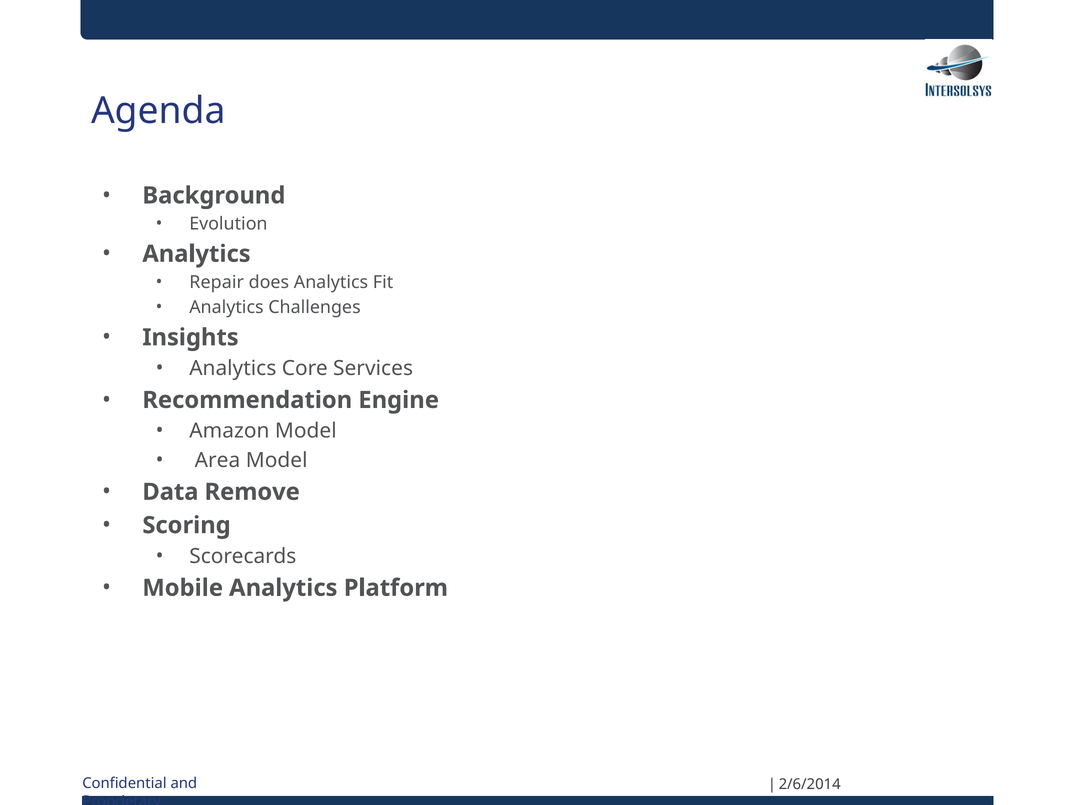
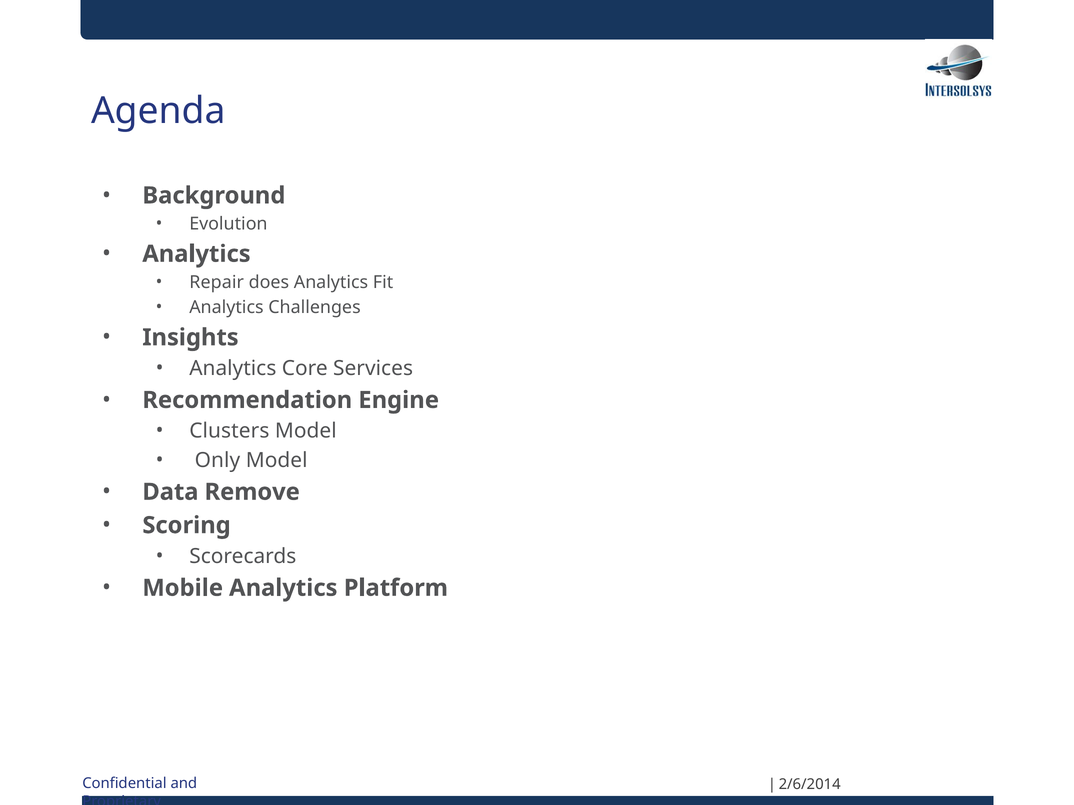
Amazon: Amazon -> Clusters
Area: Area -> Only
